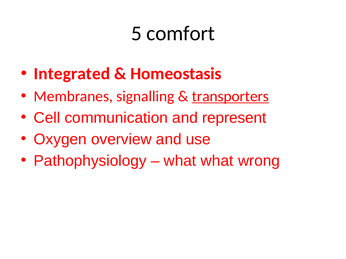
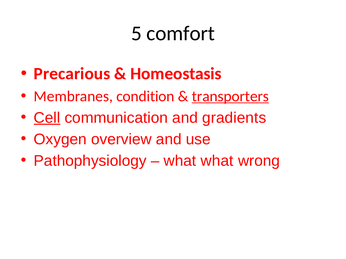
Integrated: Integrated -> Precarious
signalling: signalling -> condition
Cell underline: none -> present
represent: represent -> gradients
